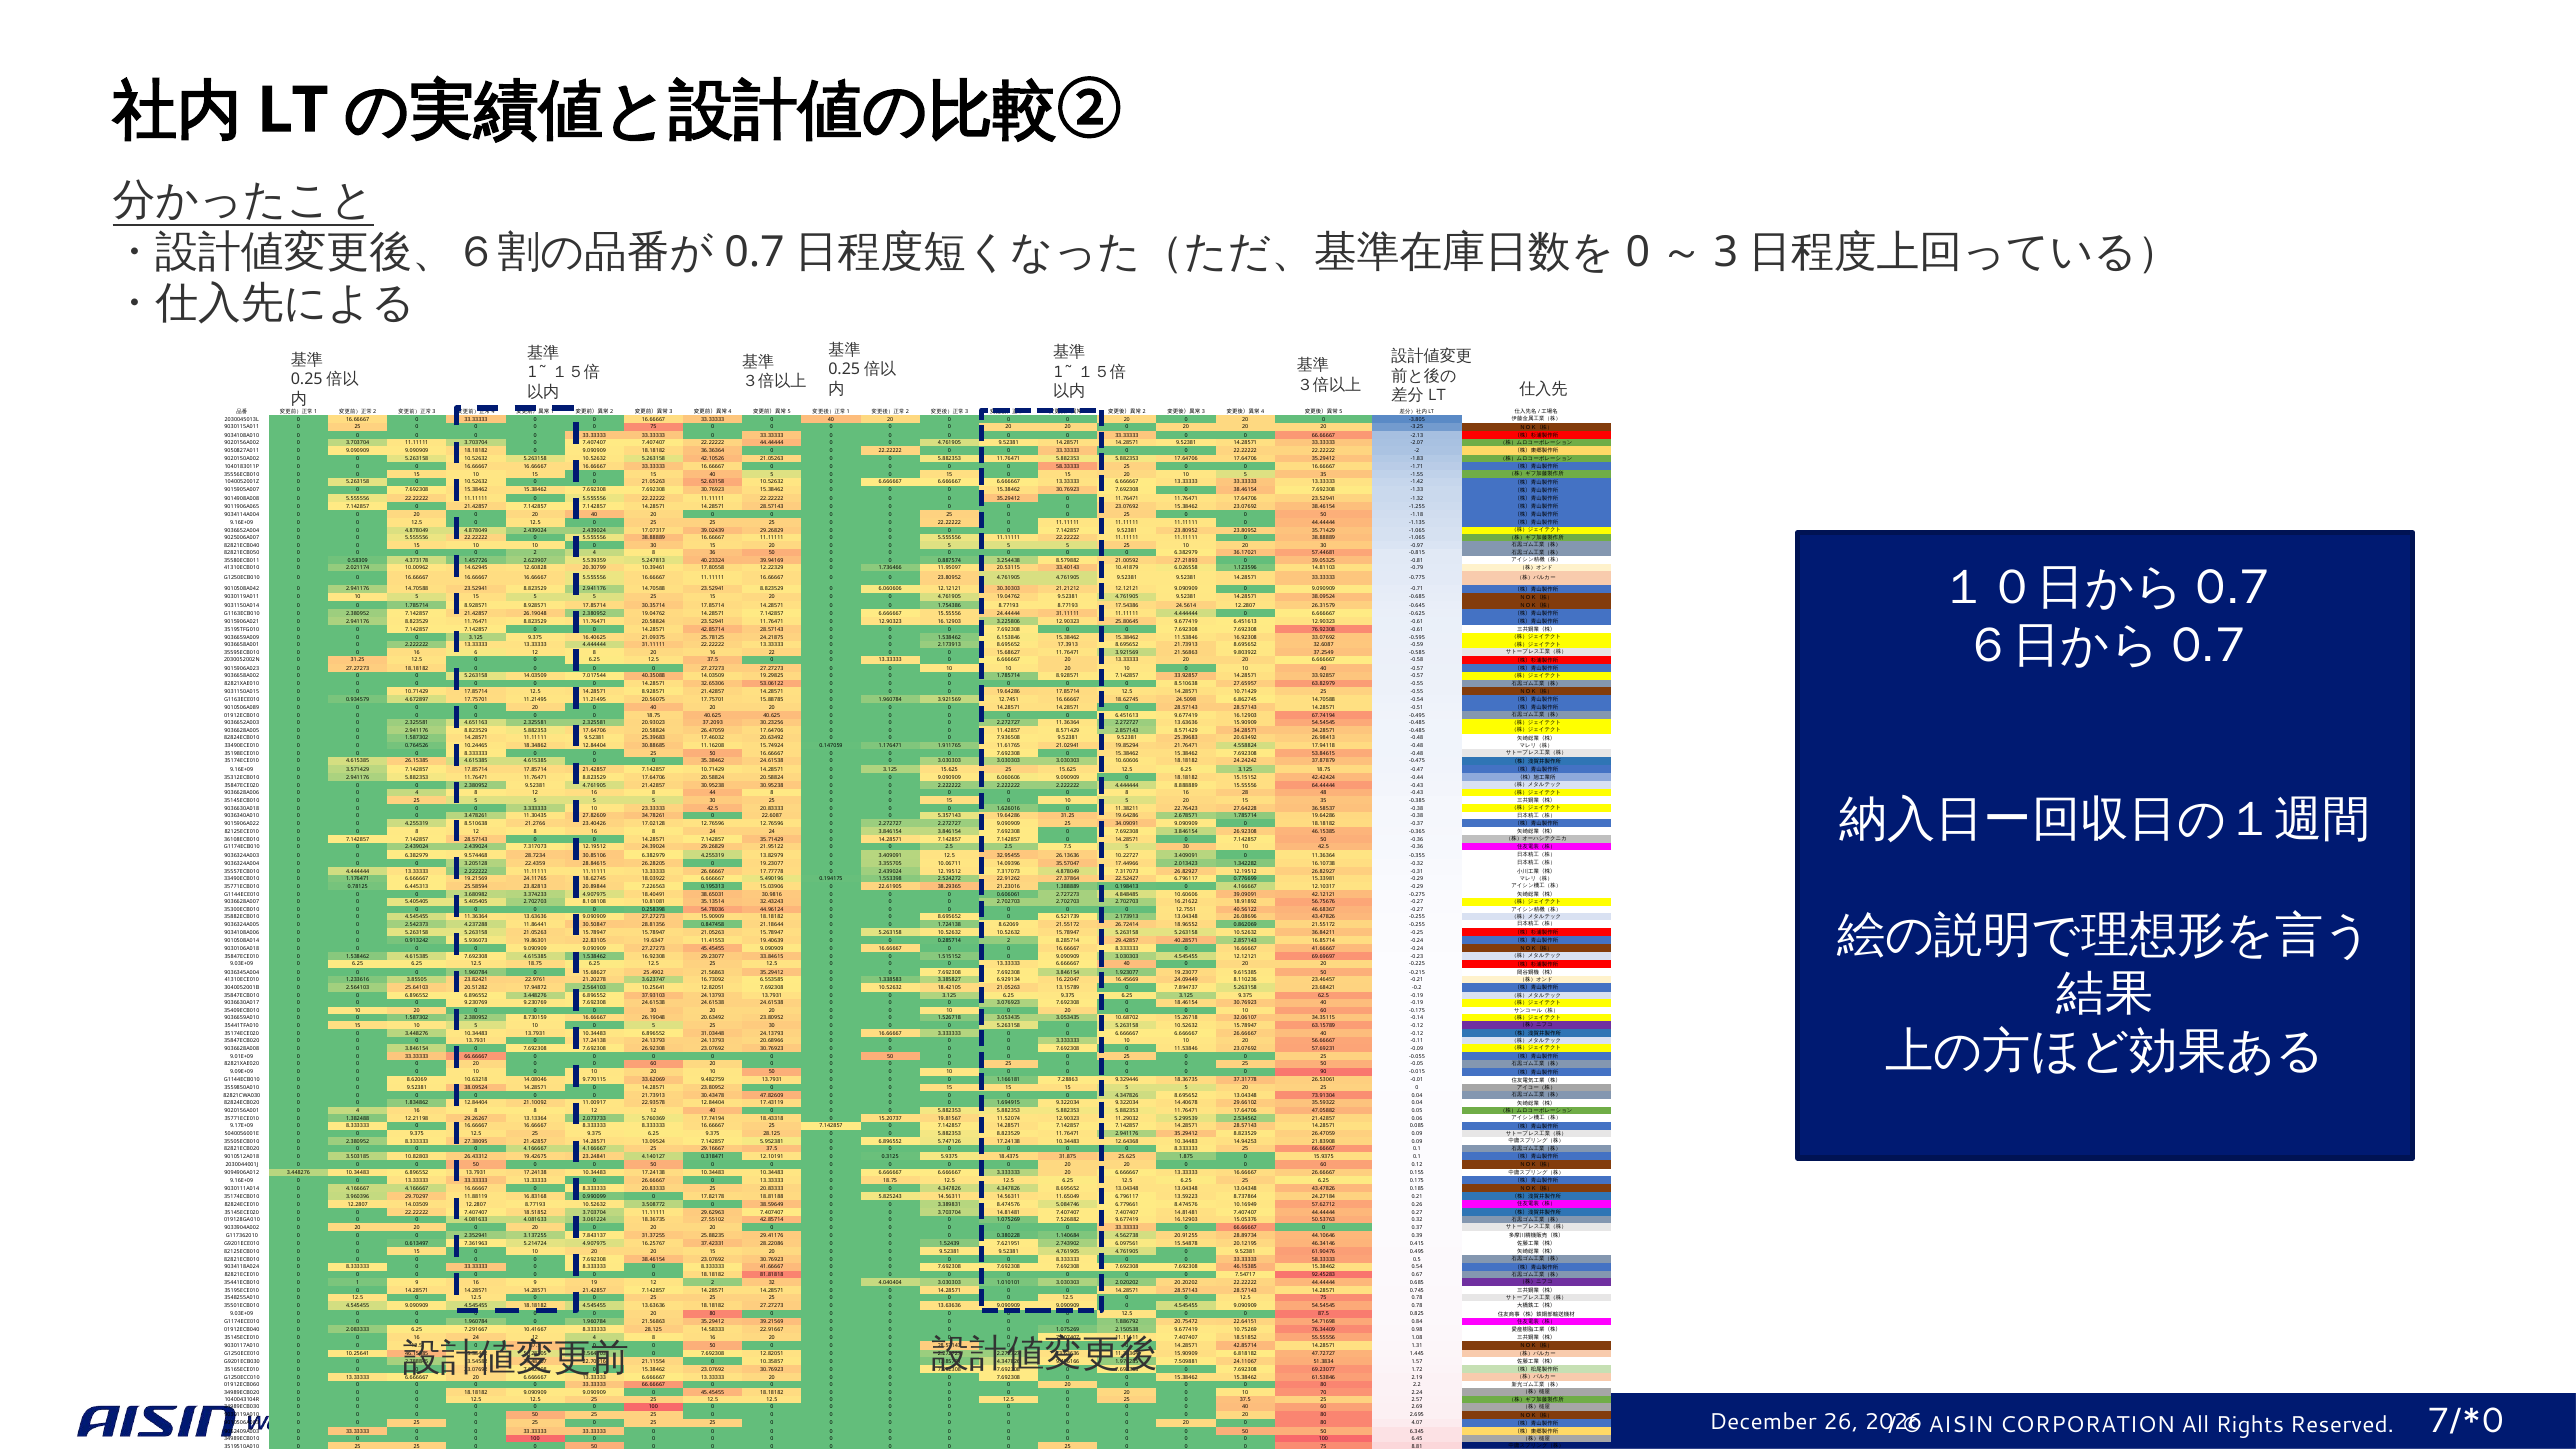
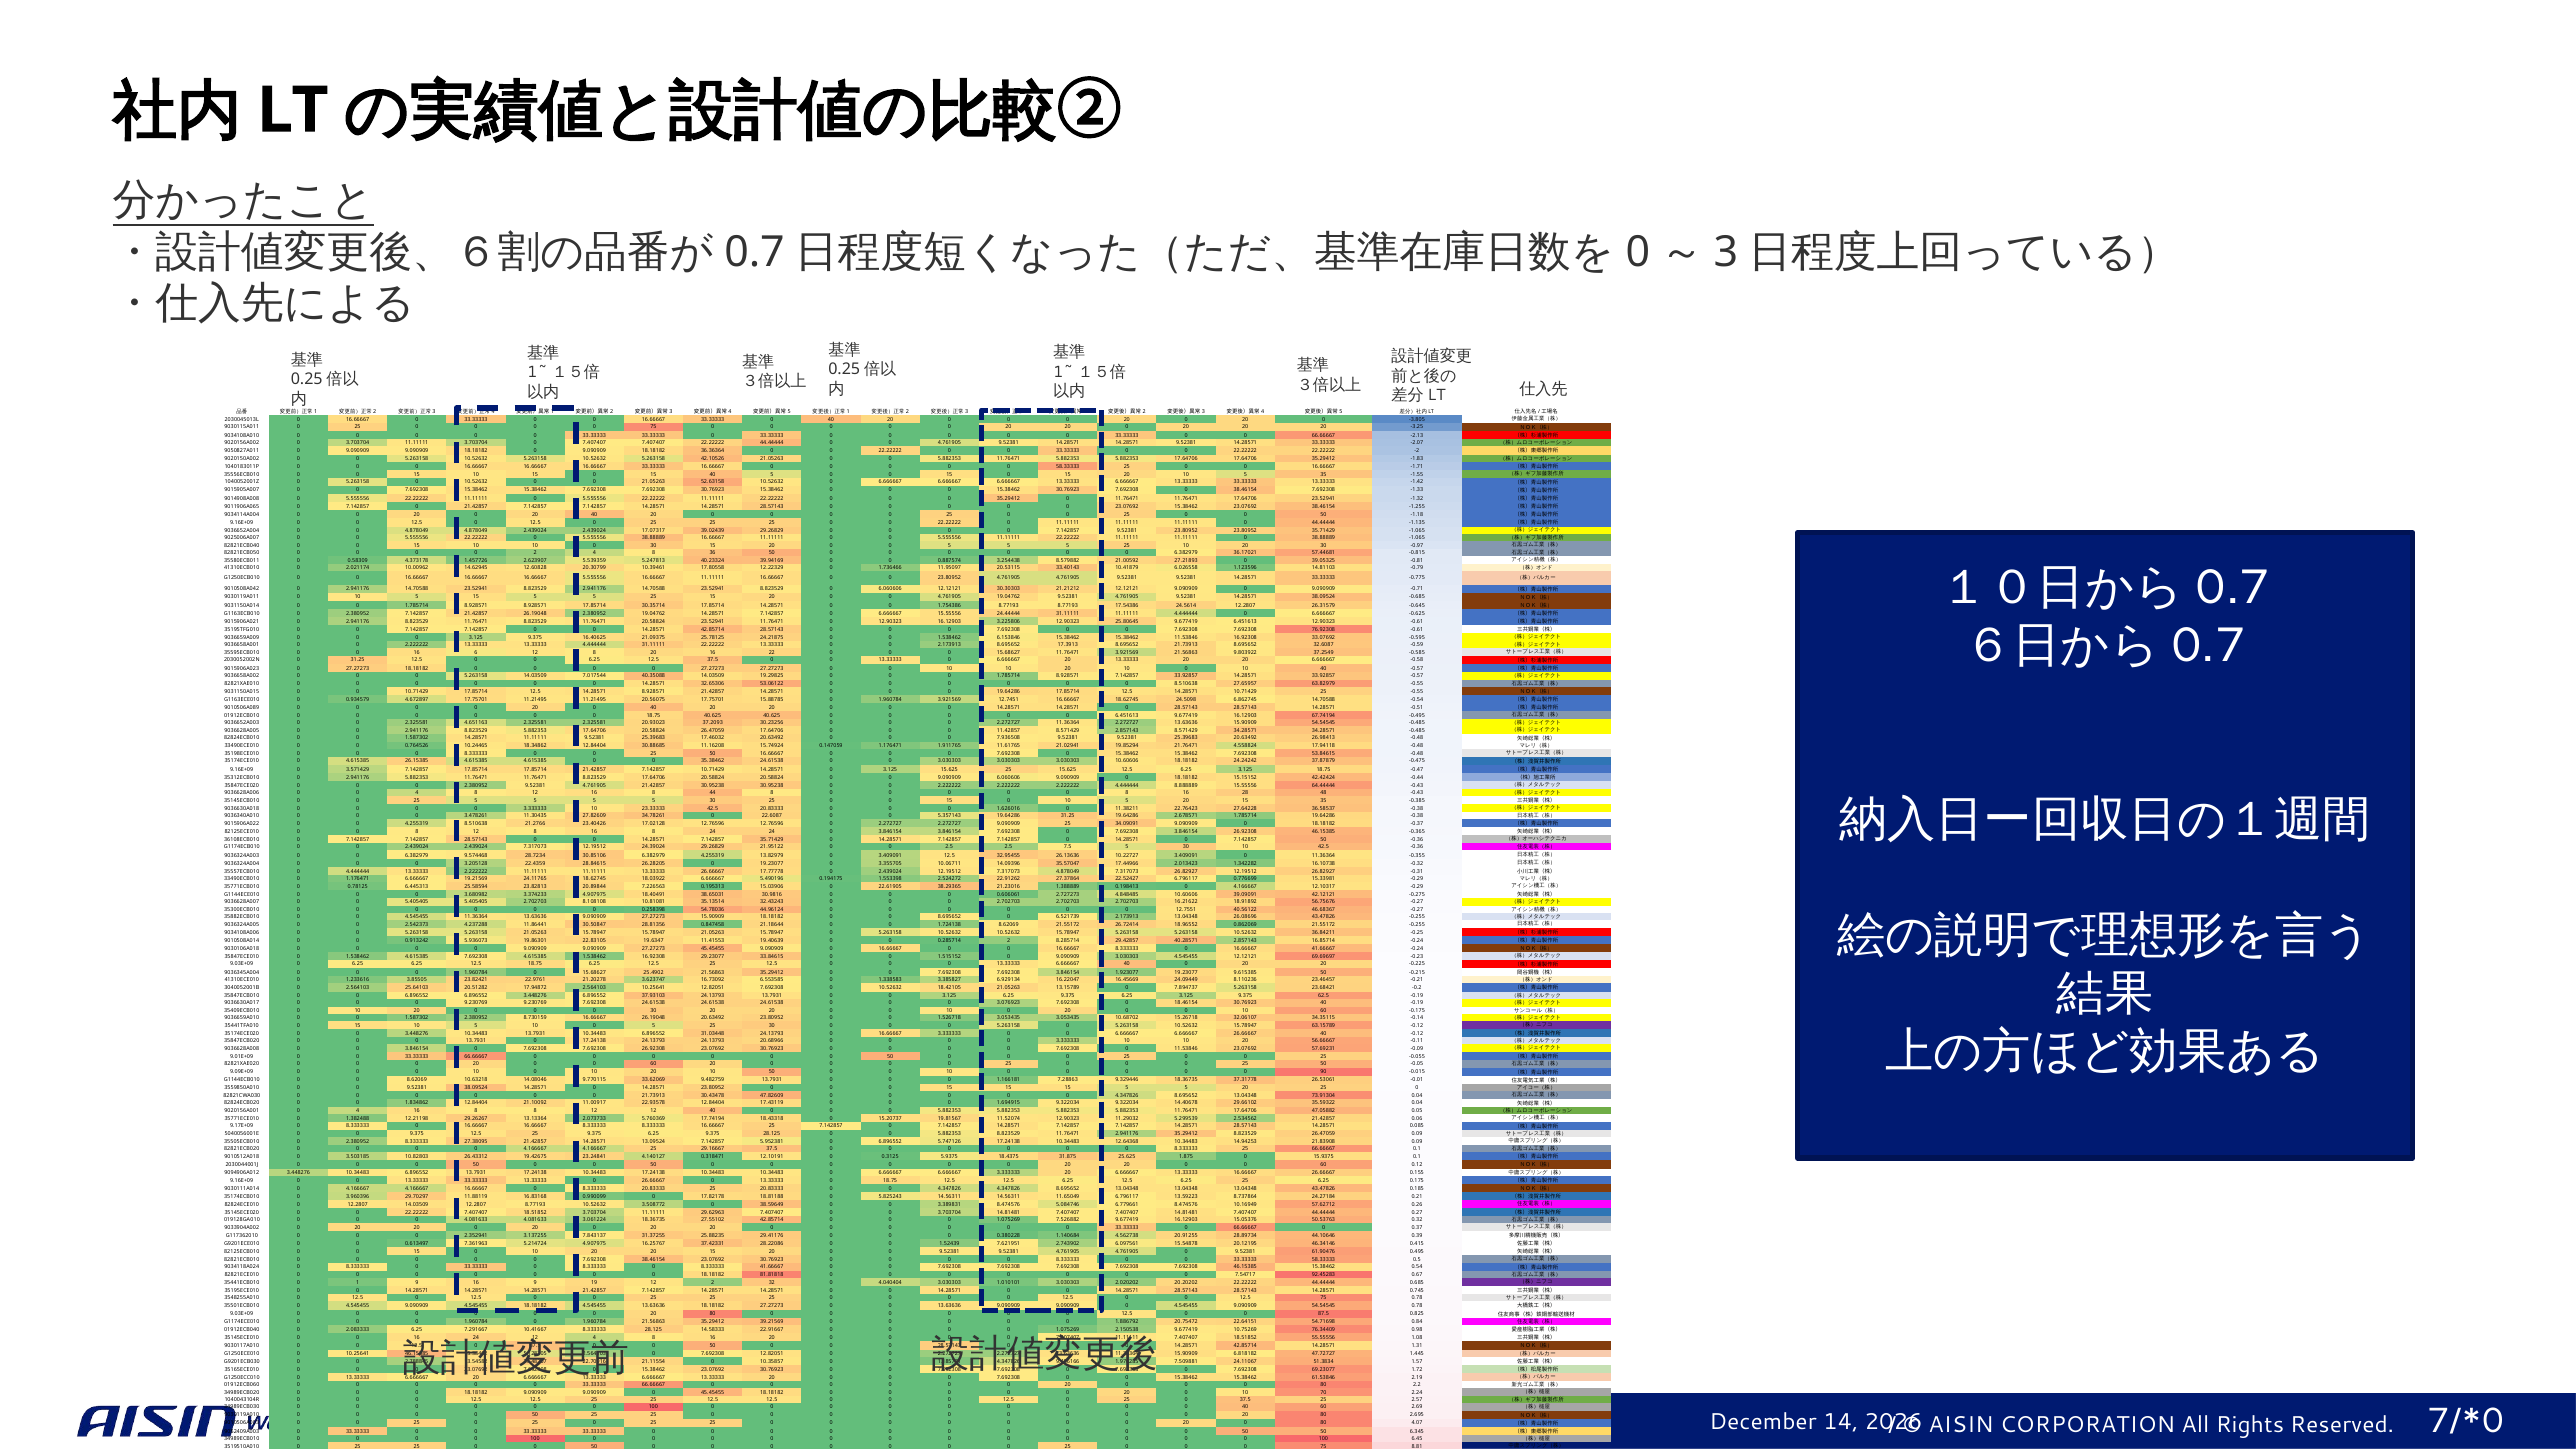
26: 26 -> 14
